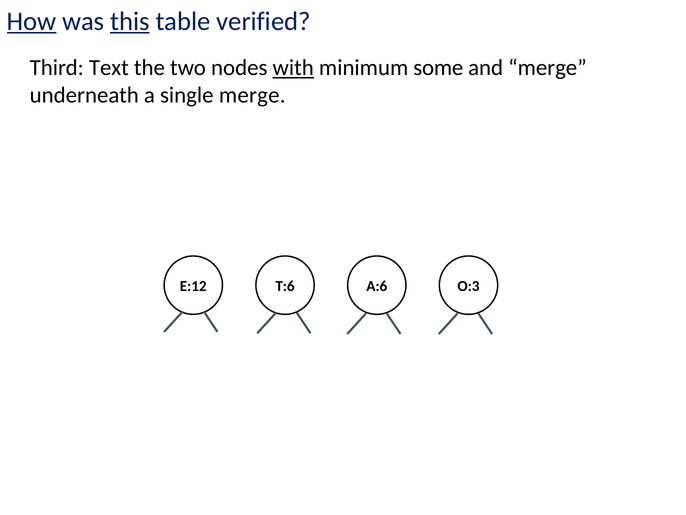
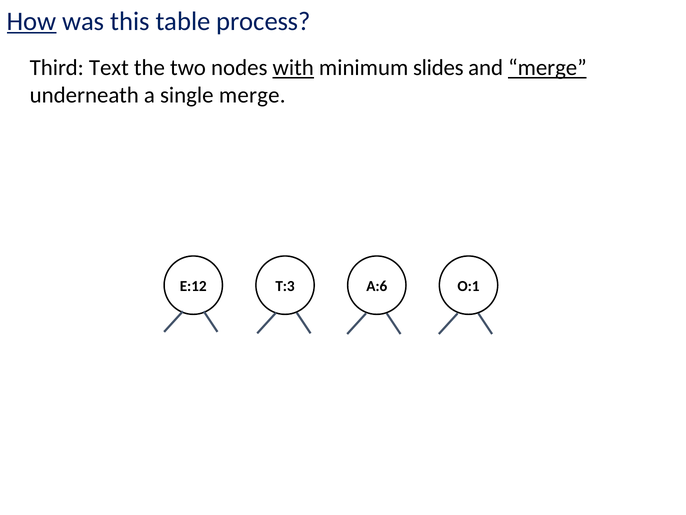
this underline: present -> none
verified: verified -> process
some: some -> slides
merge at (547, 68) underline: none -> present
T:6: T:6 -> T:3
O:3: O:3 -> O:1
